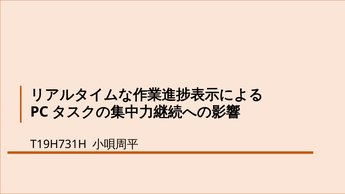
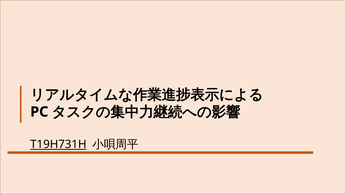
T19H731H underline: none -> present
